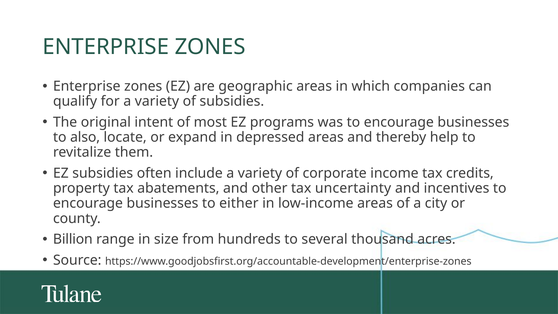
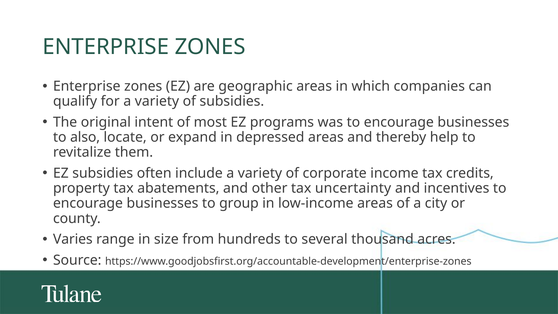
either: either -> group
Billion: Billion -> Varies
